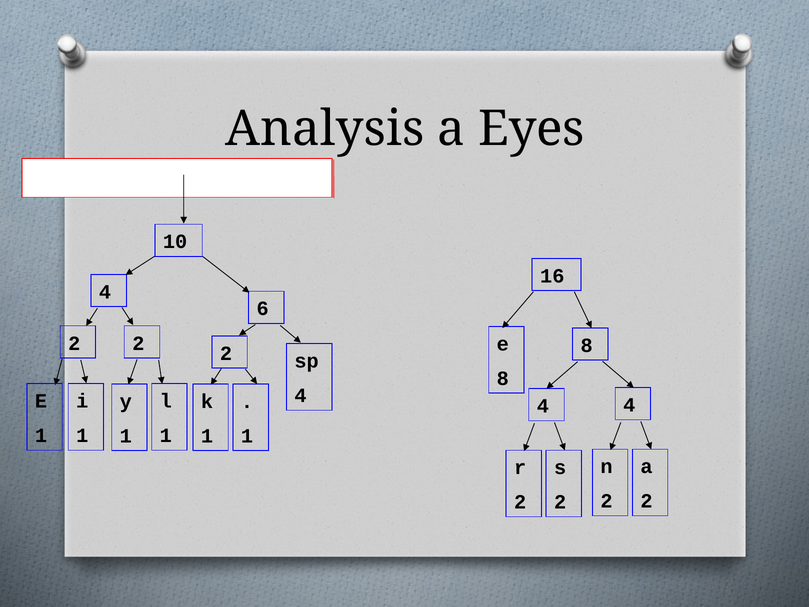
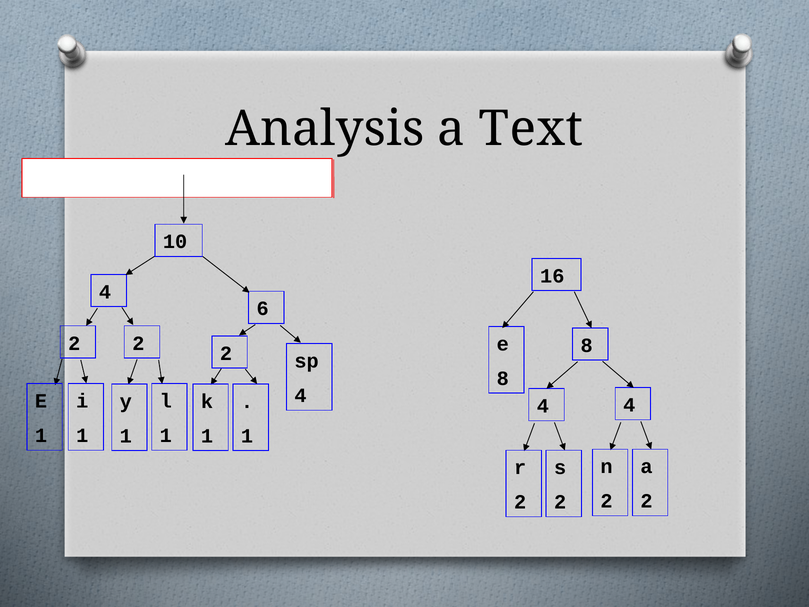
Eyes: Eyes -> Text
